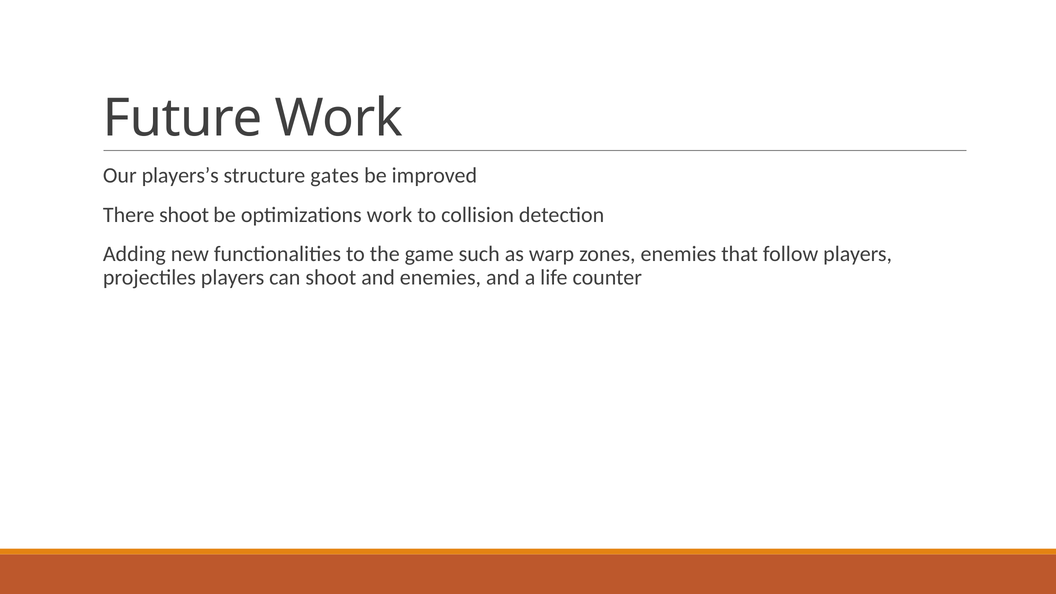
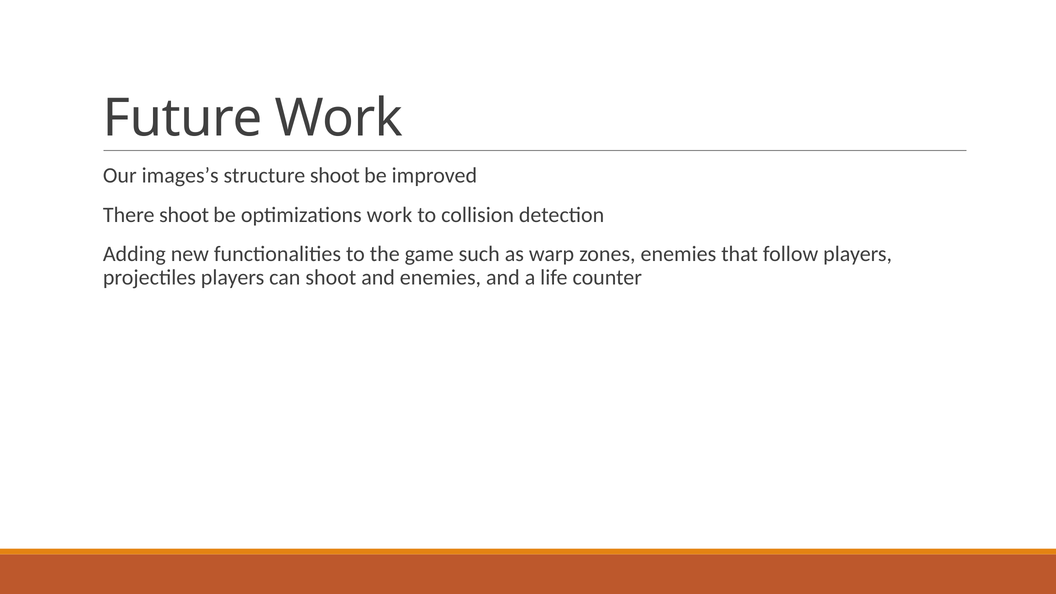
players’s: players’s -> images’s
structure gates: gates -> shoot
